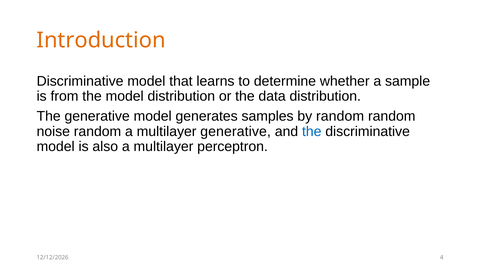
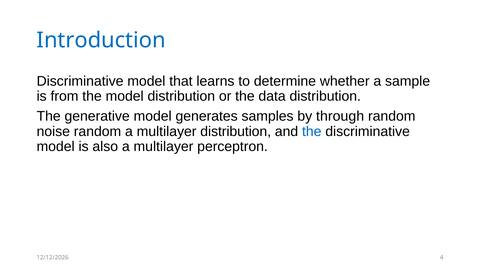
Introduction colour: orange -> blue
by random: random -> through
multilayer generative: generative -> distribution
